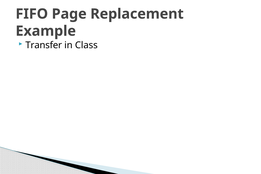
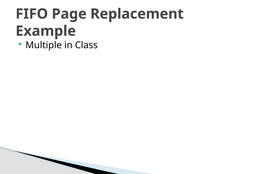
Transfer: Transfer -> Multiple
